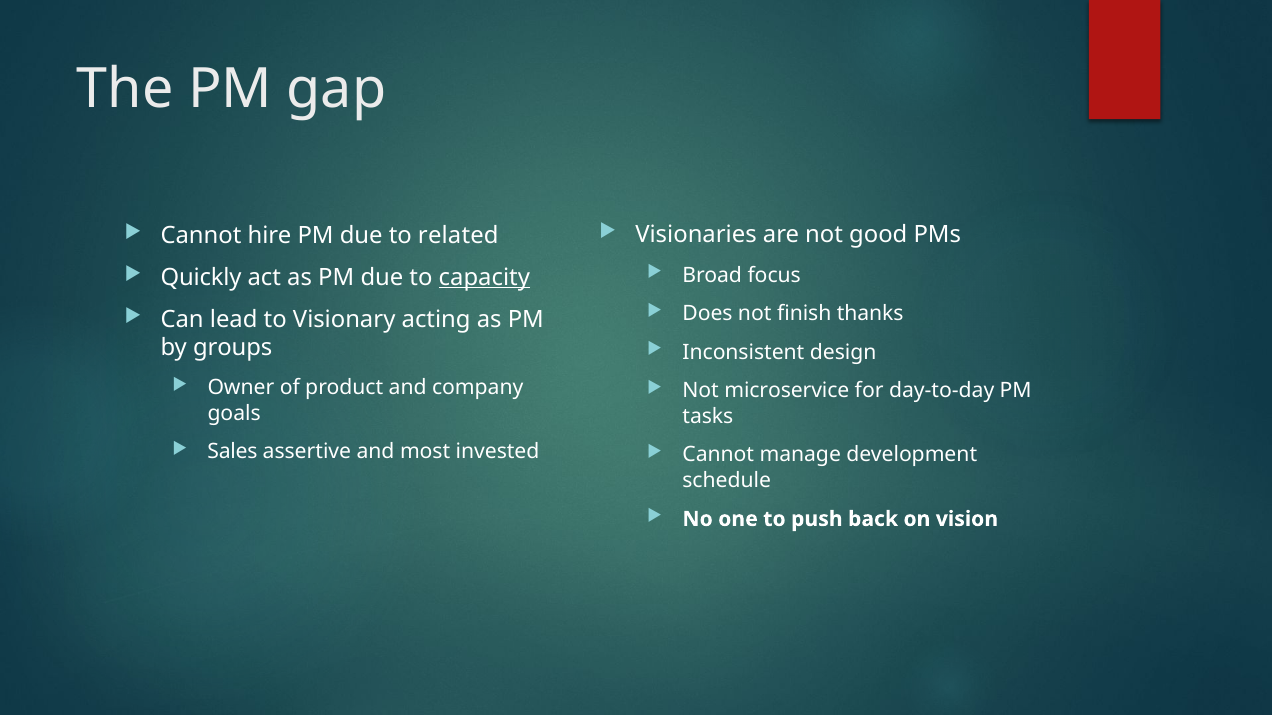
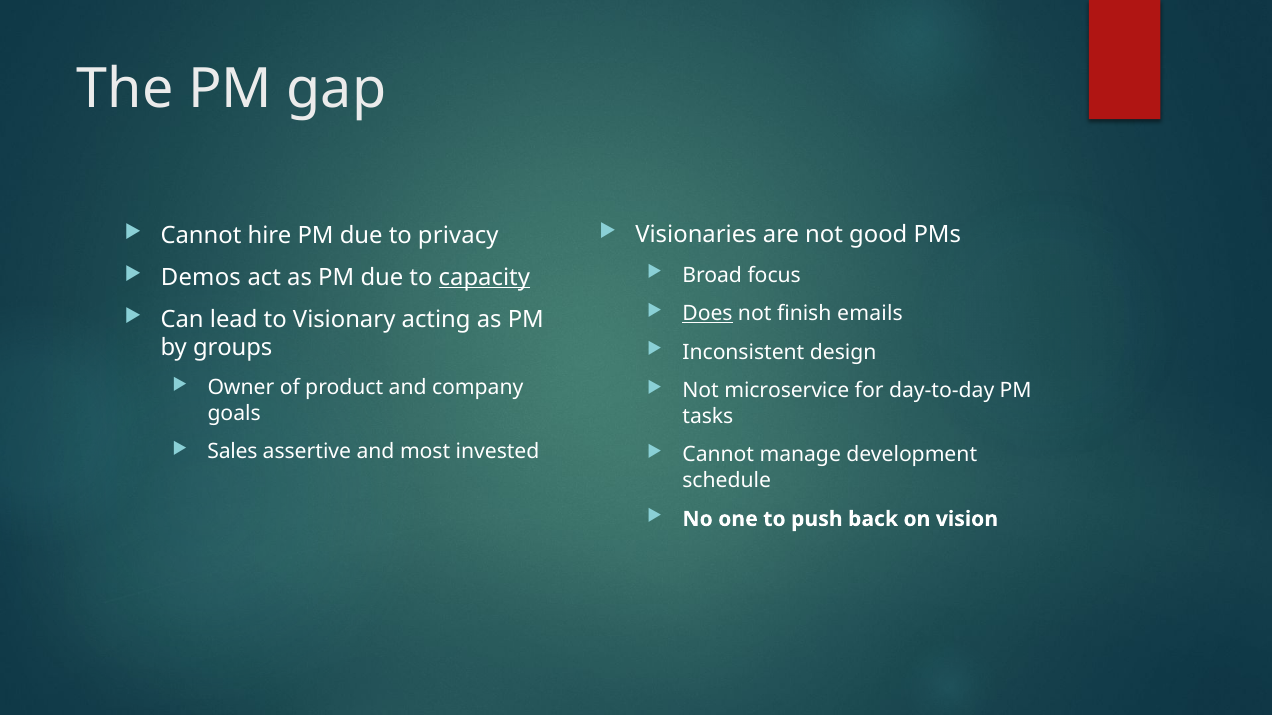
related: related -> privacy
Quickly: Quickly -> Demos
Does underline: none -> present
thanks: thanks -> emails
